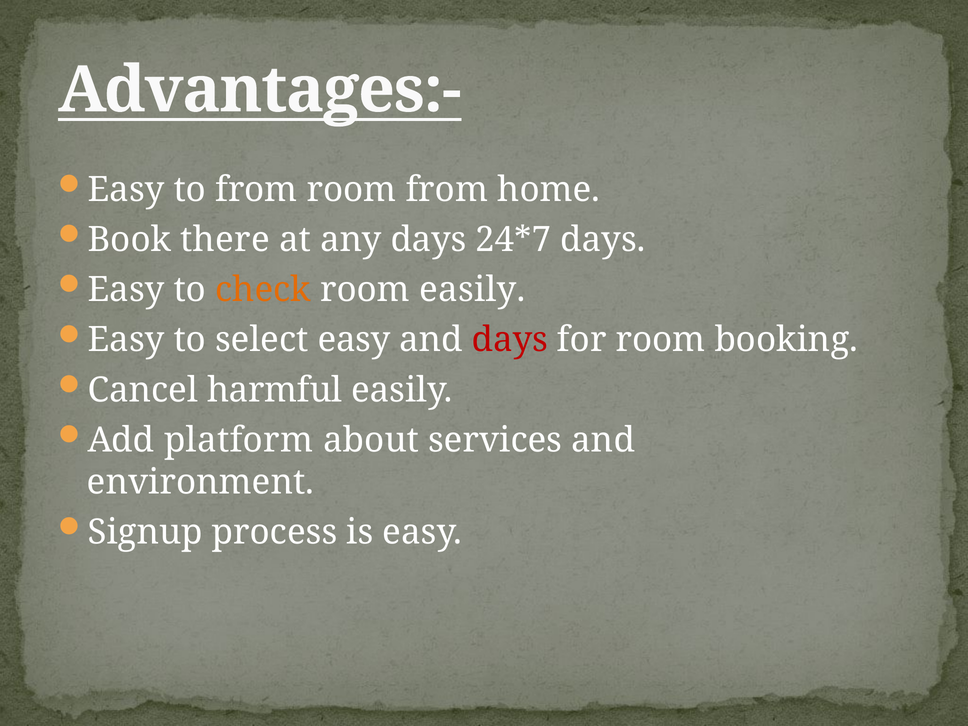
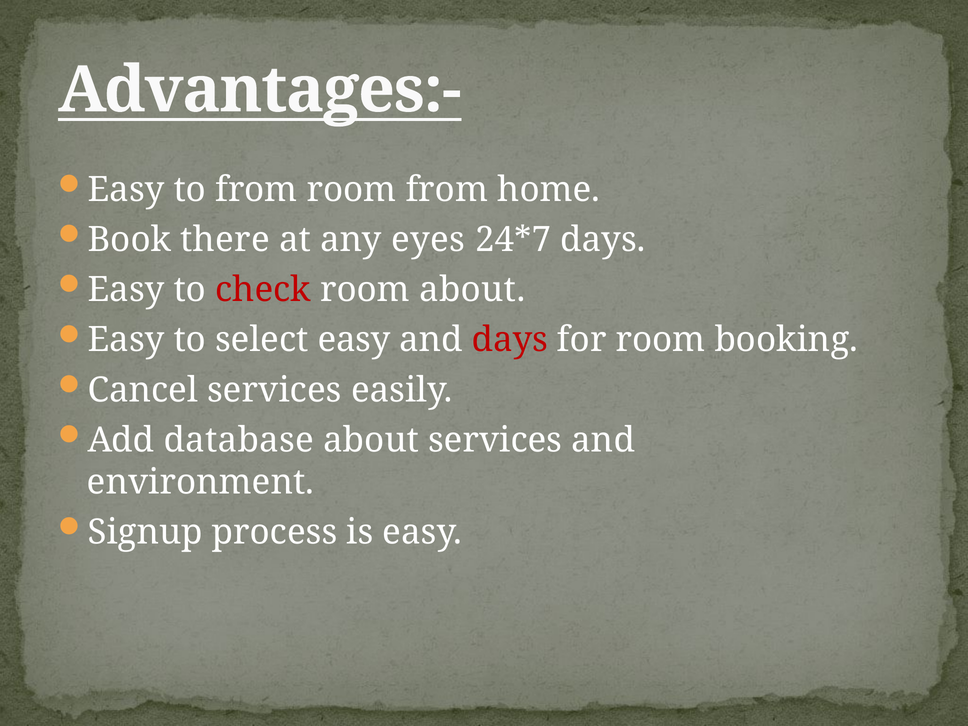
any days: days -> eyes
check colour: orange -> red
room easily: easily -> about
Cancel harmful: harmful -> services
platform: platform -> database
